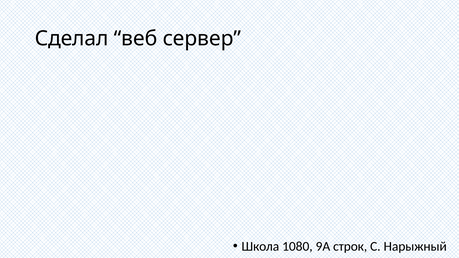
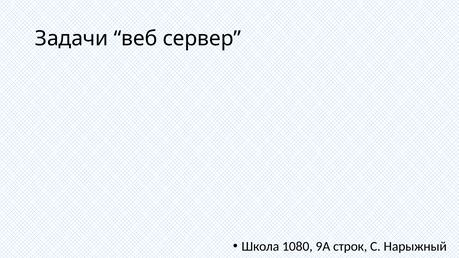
Сделал: Сделал -> Задачи
